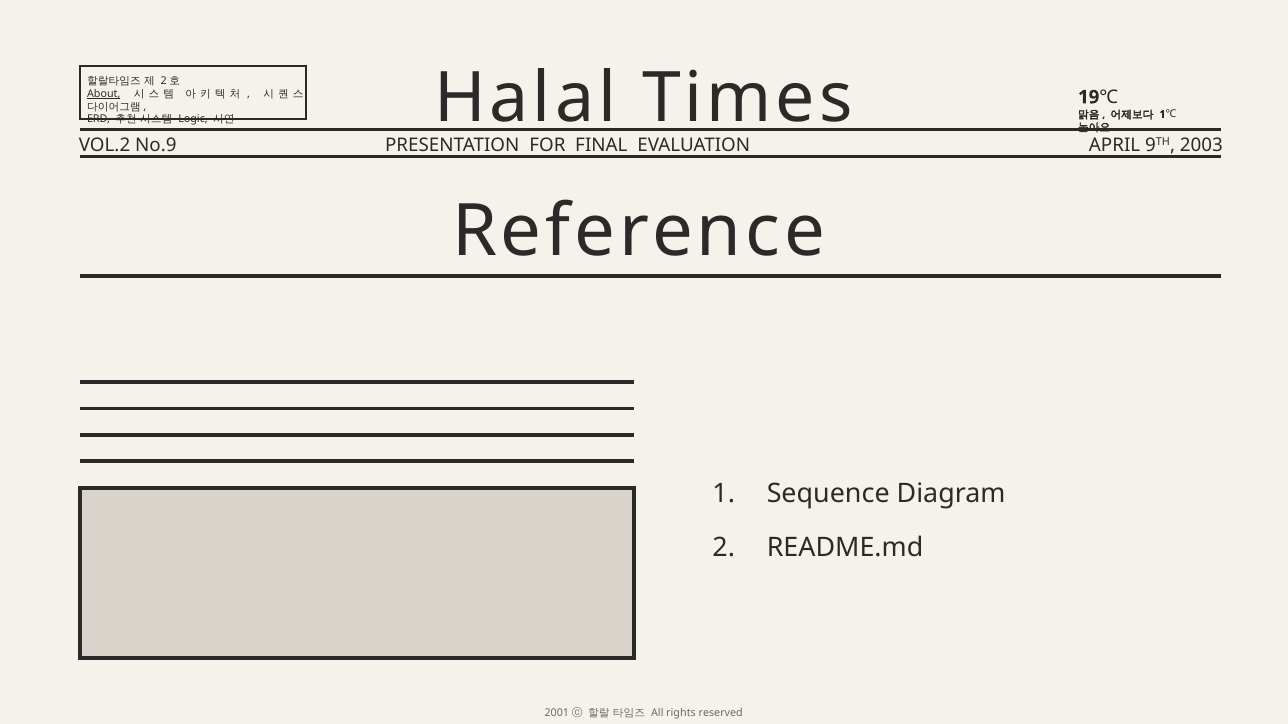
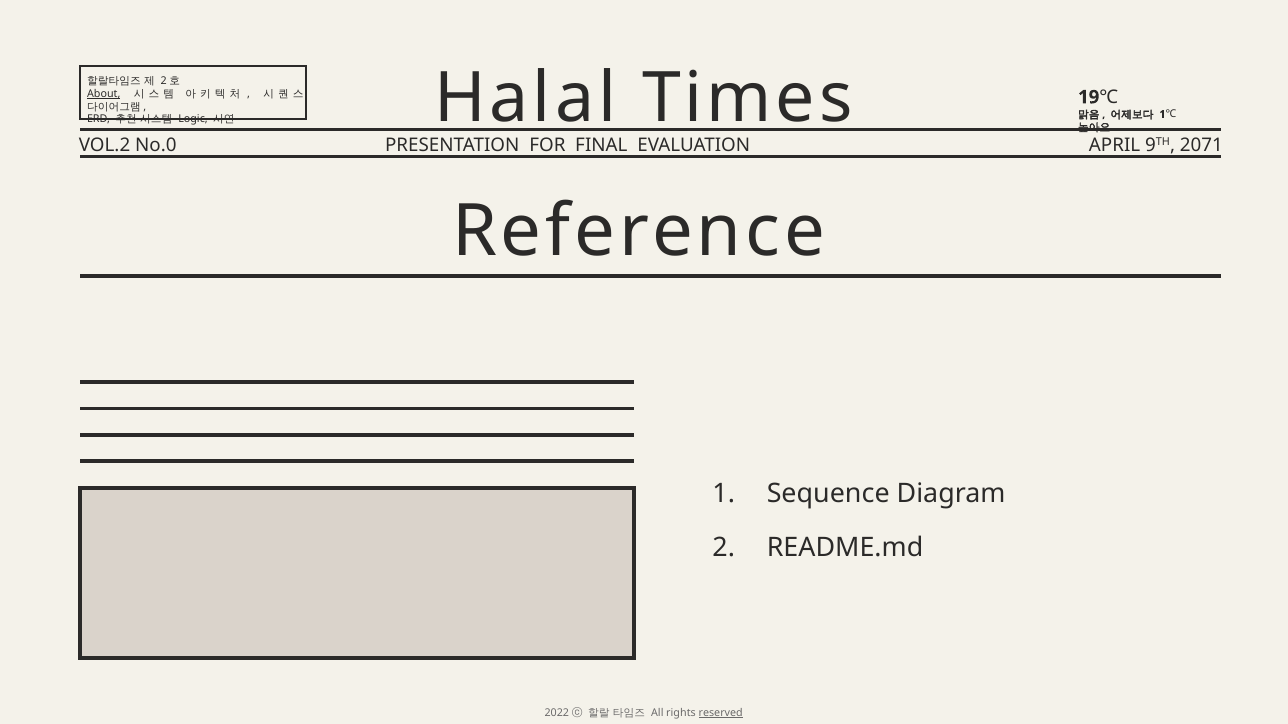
No.9: No.9 -> No.0
2003: 2003 -> 2071
2001: 2001 -> 2022
reserved underline: none -> present
